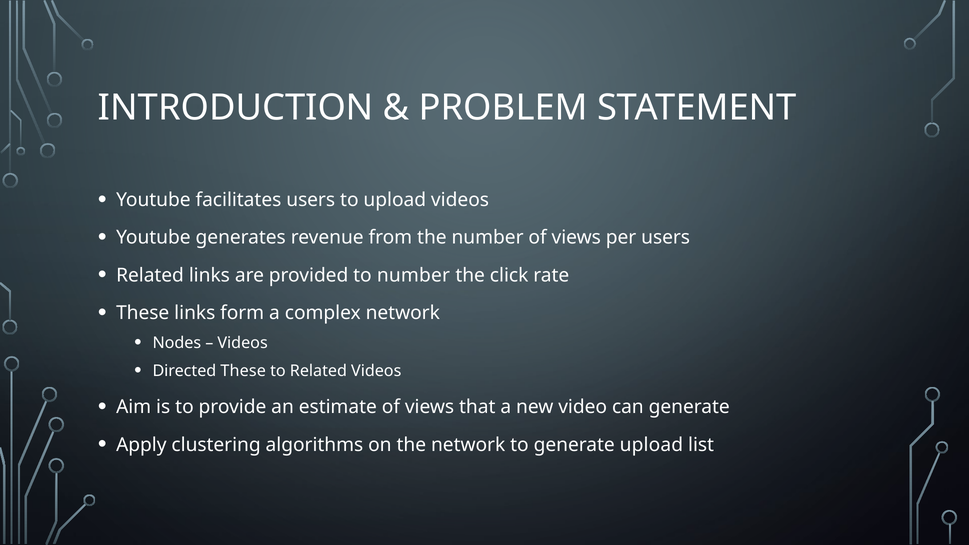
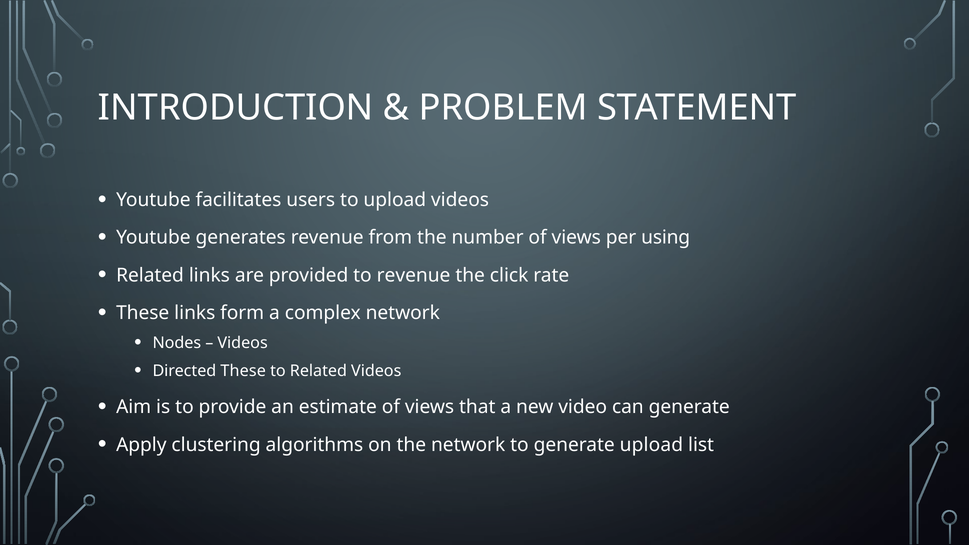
per users: users -> using
to number: number -> revenue
